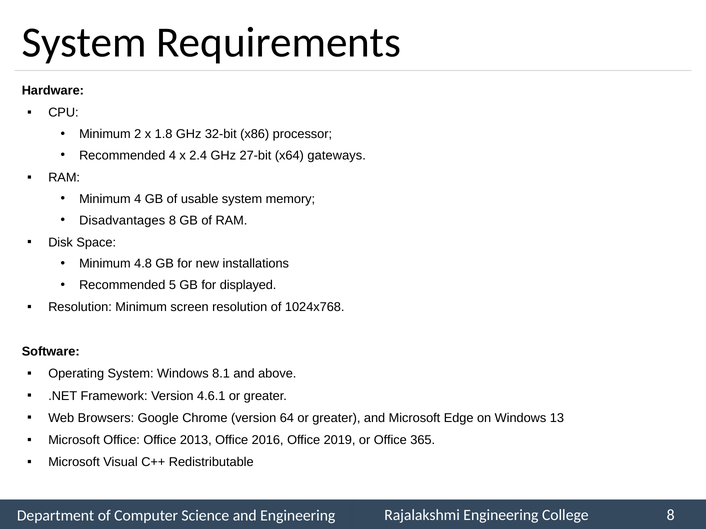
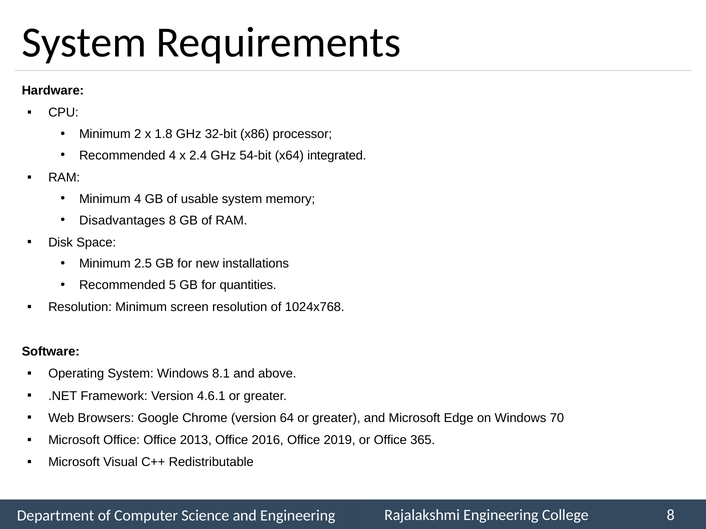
27-bit: 27-bit -> 54-bit
gateways: gateways -> integrated
4.8: 4.8 -> 2.5
displayed: displayed -> quantities
13: 13 -> 70
